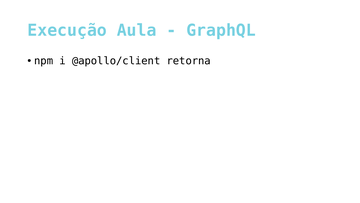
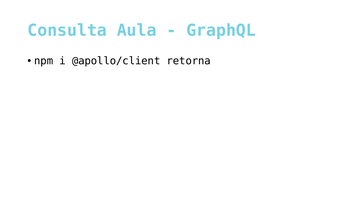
Execução: Execução -> Consulta
